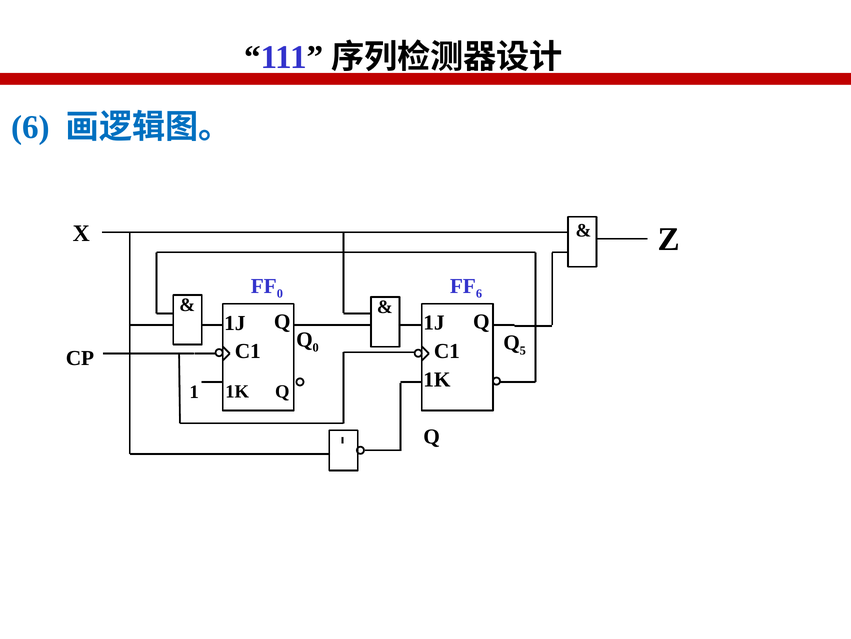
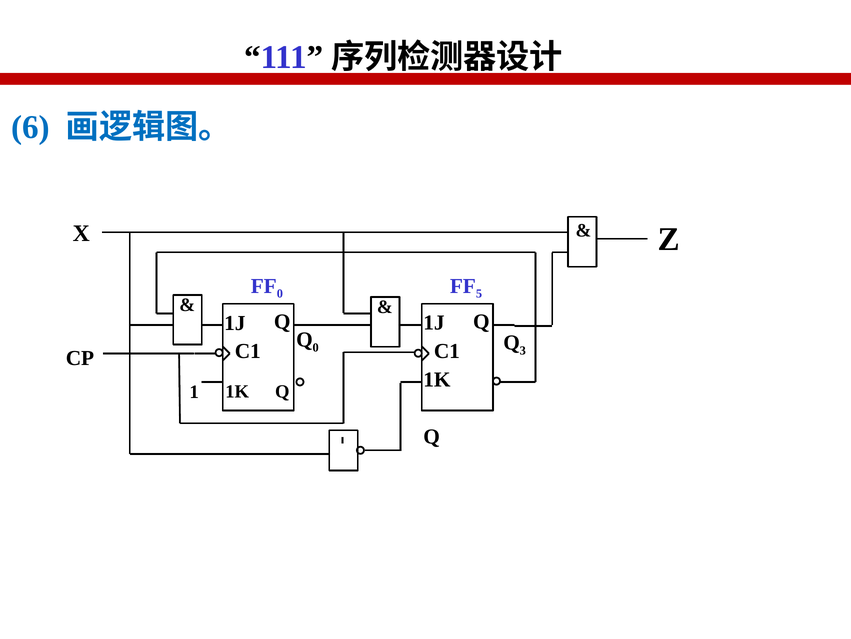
6 at (479, 294): 6 -> 5
5: 5 -> 3
